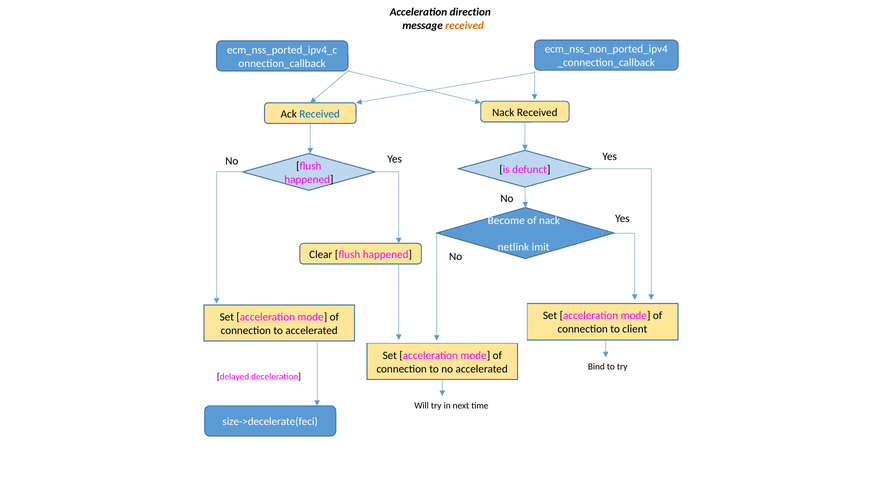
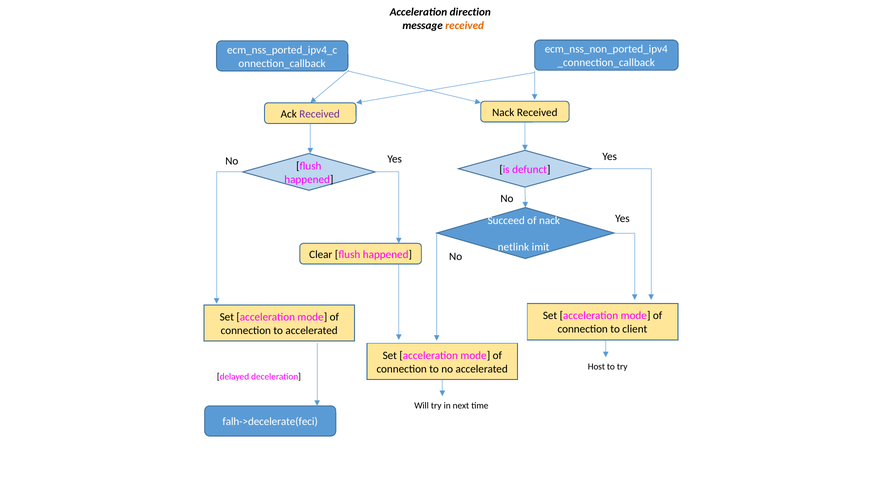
Received at (320, 114) colour: blue -> purple
Become: Become -> Succeed
Bind: Bind -> Host
size->decelerate(feci: size->decelerate(feci -> falh->decelerate(feci
